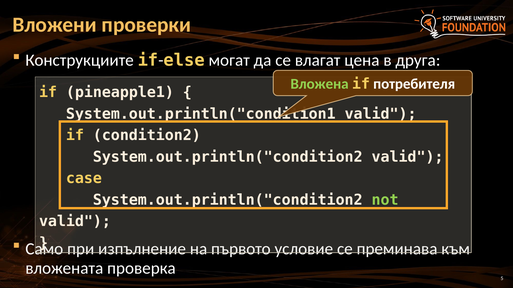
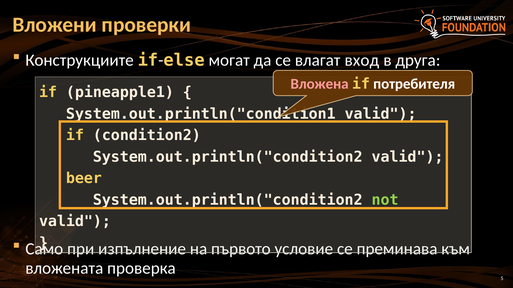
цена: цена -> вход
Вложена colour: light green -> pink
casе: casе -> beer
